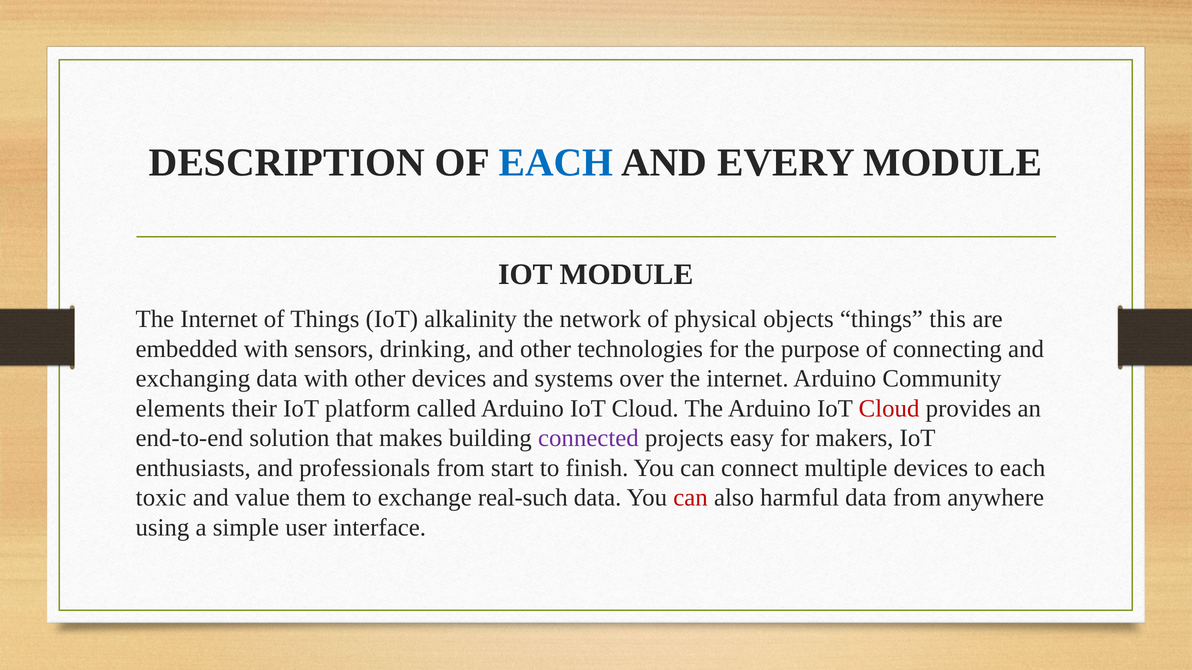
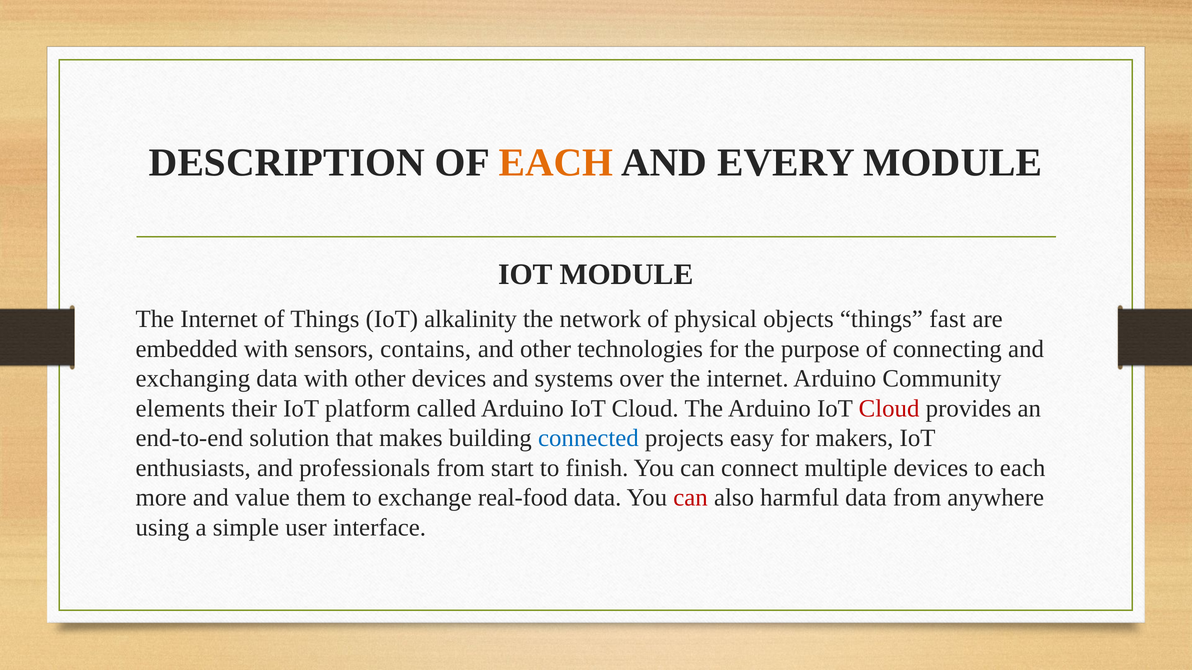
EACH at (556, 163) colour: blue -> orange
this: this -> fast
drinking: drinking -> contains
connected colour: purple -> blue
toxic: toxic -> more
real-such: real-such -> real-food
